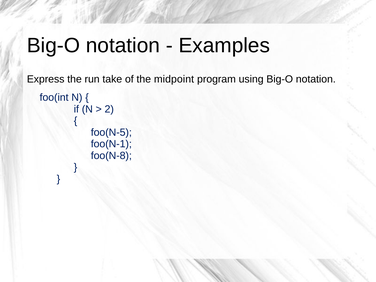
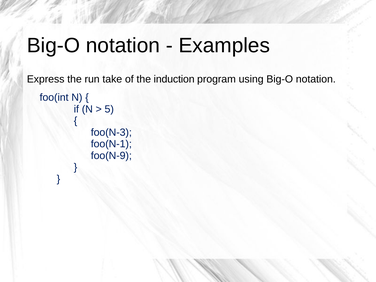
midpoint: midpoint -> induction
2: 2 -> 5
foo(N-5: foo(N-5 -> foo(N-3
foo(N-8: foo(N-8 -> foo(N-9
